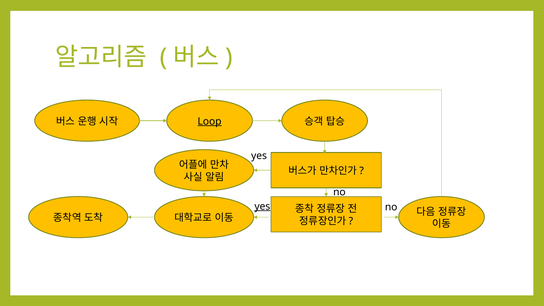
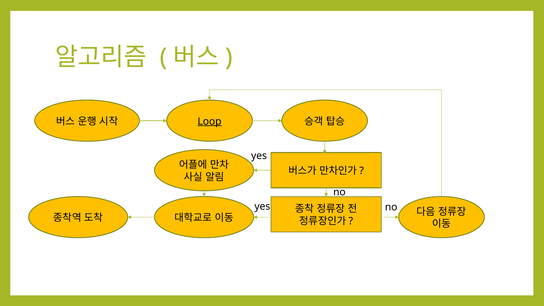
yes at (262, 206) underline: present -> none
